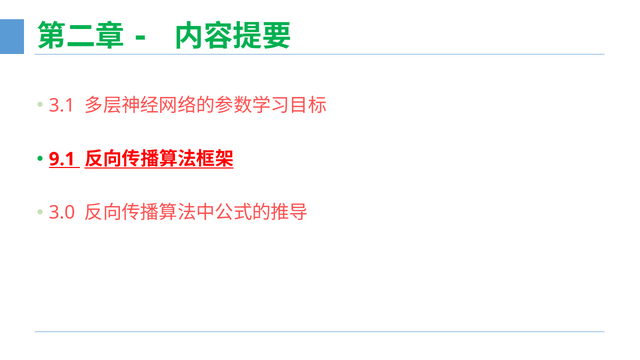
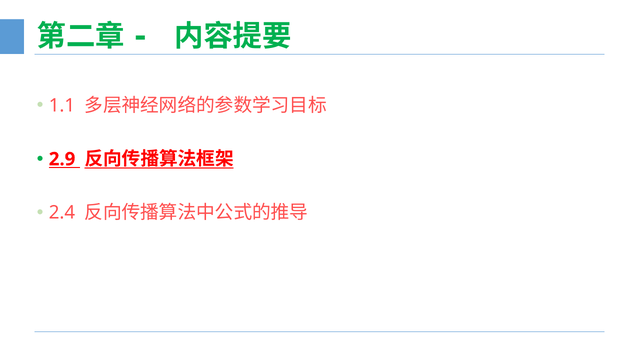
3.1: 3.1 -> 1.1
9.1: 9.1 -> 2.9
3.0: 3.0 -> 2.4
